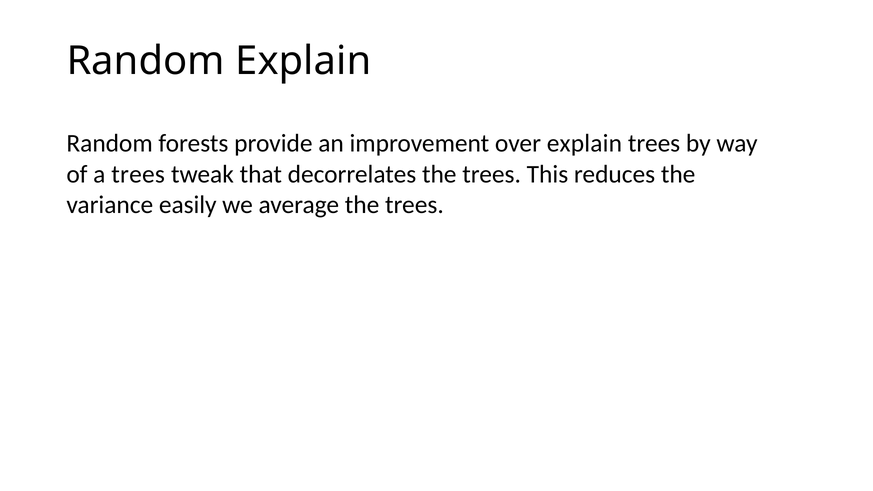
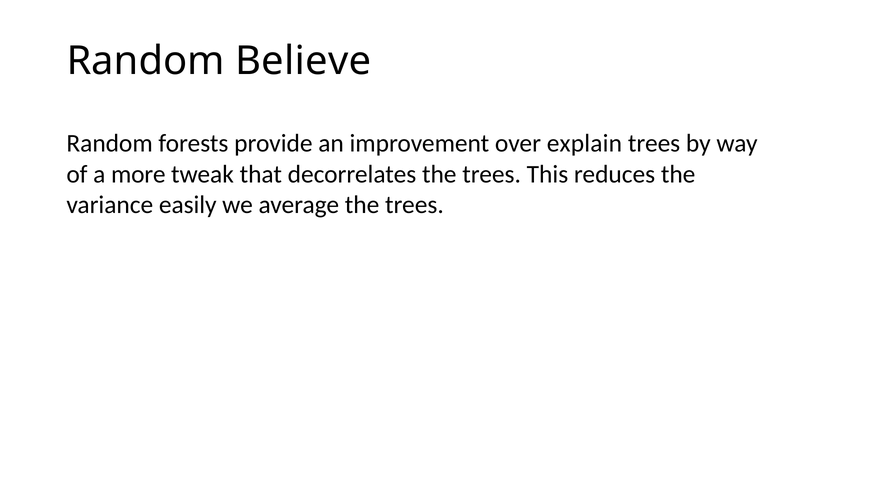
Random Explain: Explain -> Believe
a trees: trees -> more
